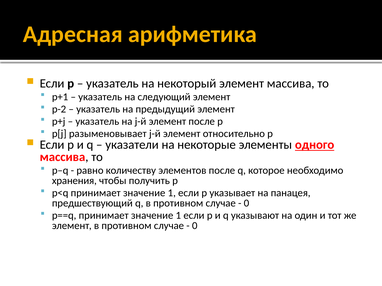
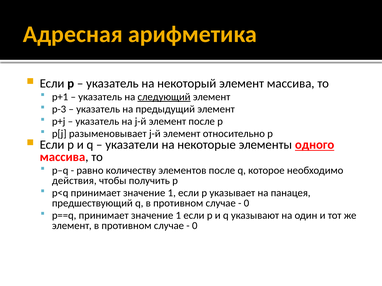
следующий underline: none -> present
p-2: p-2 -> p-3
хранения: хранения -> действия
